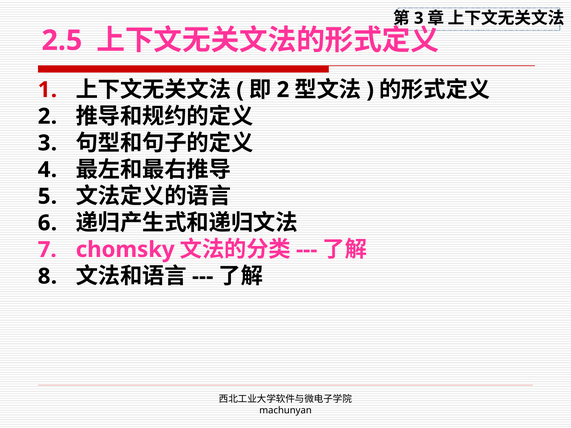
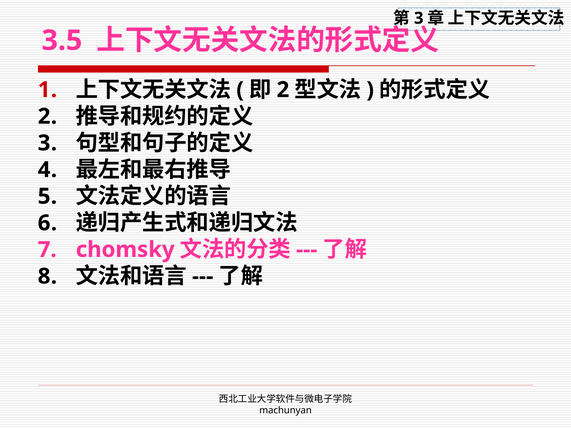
2.5: 2.5 -> 3.5
